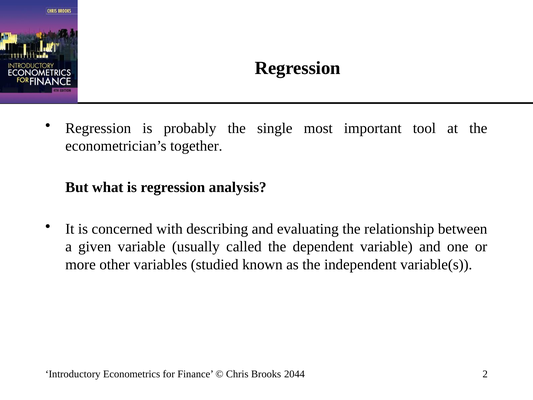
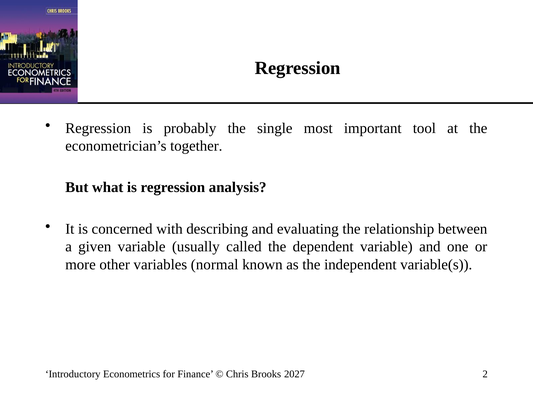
studied: studied -> normal
2044: 2044 -> 2027
